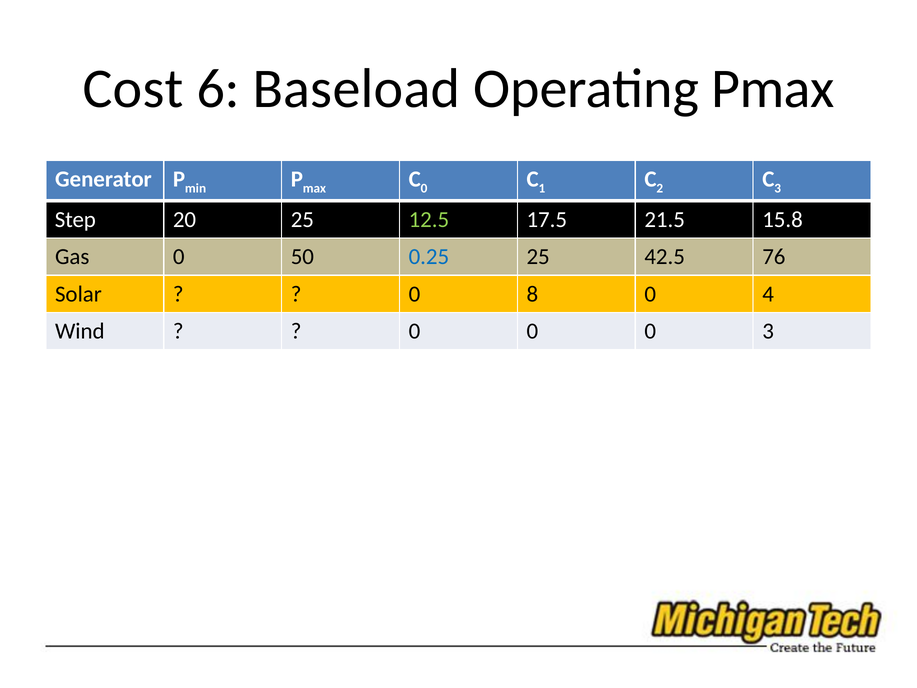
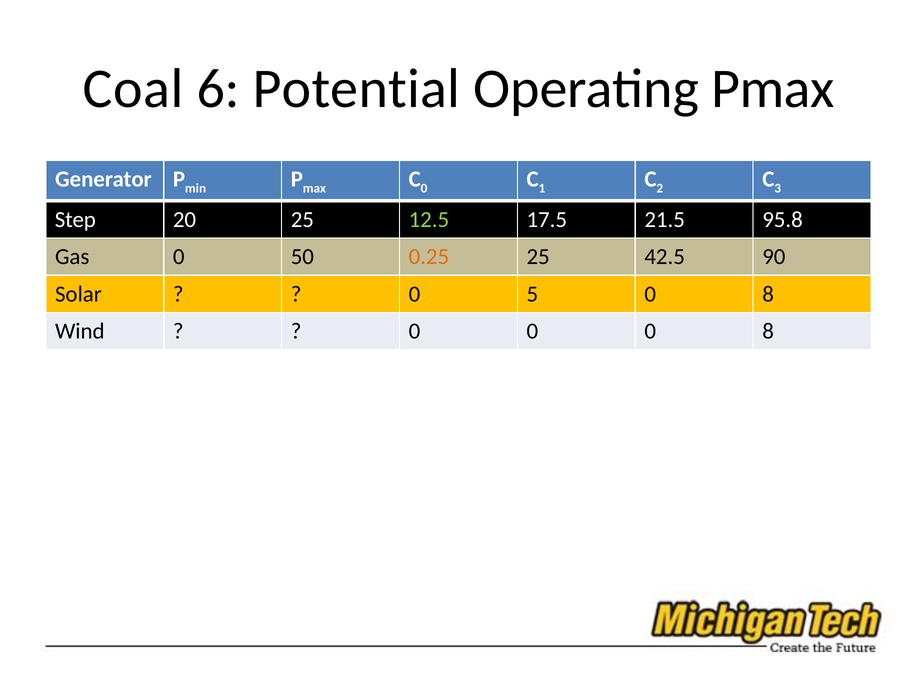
Cost: Cost -> Coal
Baseload: Baseload -> Potential
15.8: 15.8 -> 95.8
0.25 colour: blue -> orange
76: 76 -> 90
8: 8 -> 5
4 at (768, 294): 4 -> 8
0 0 3: 3 -> 8
